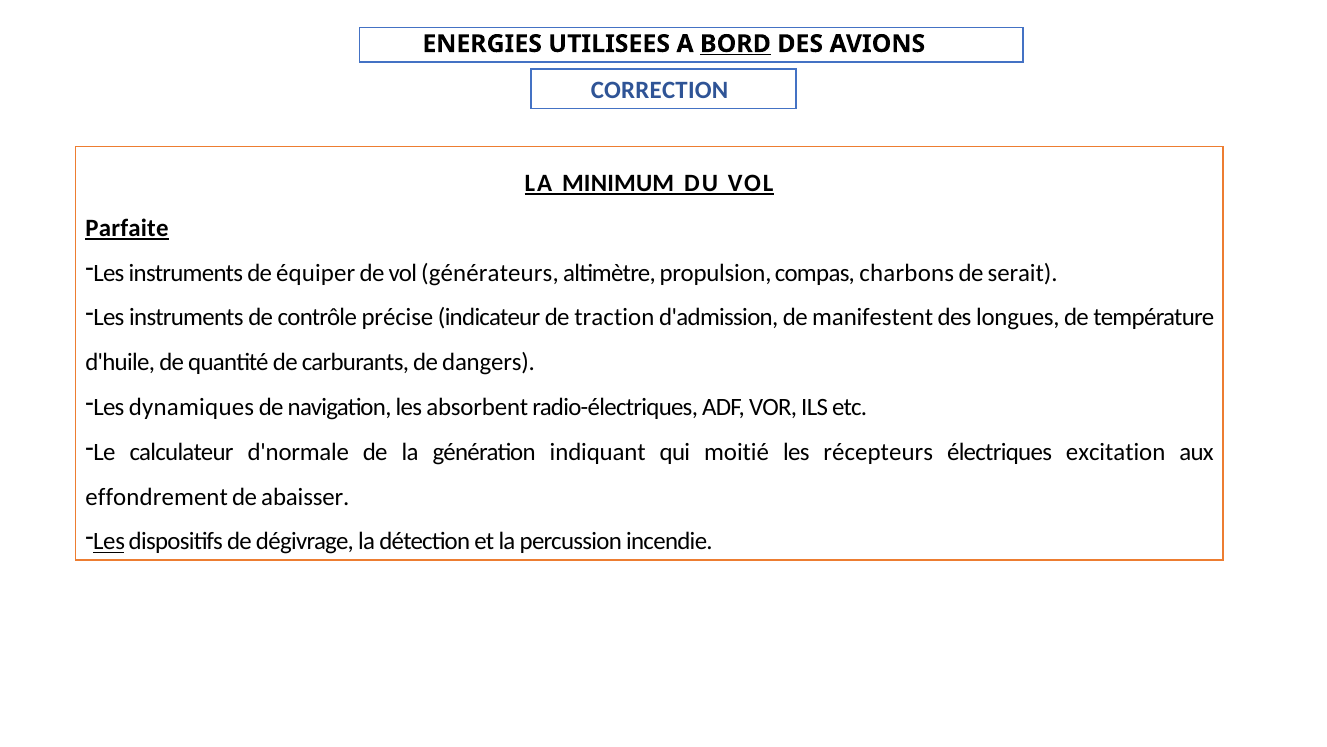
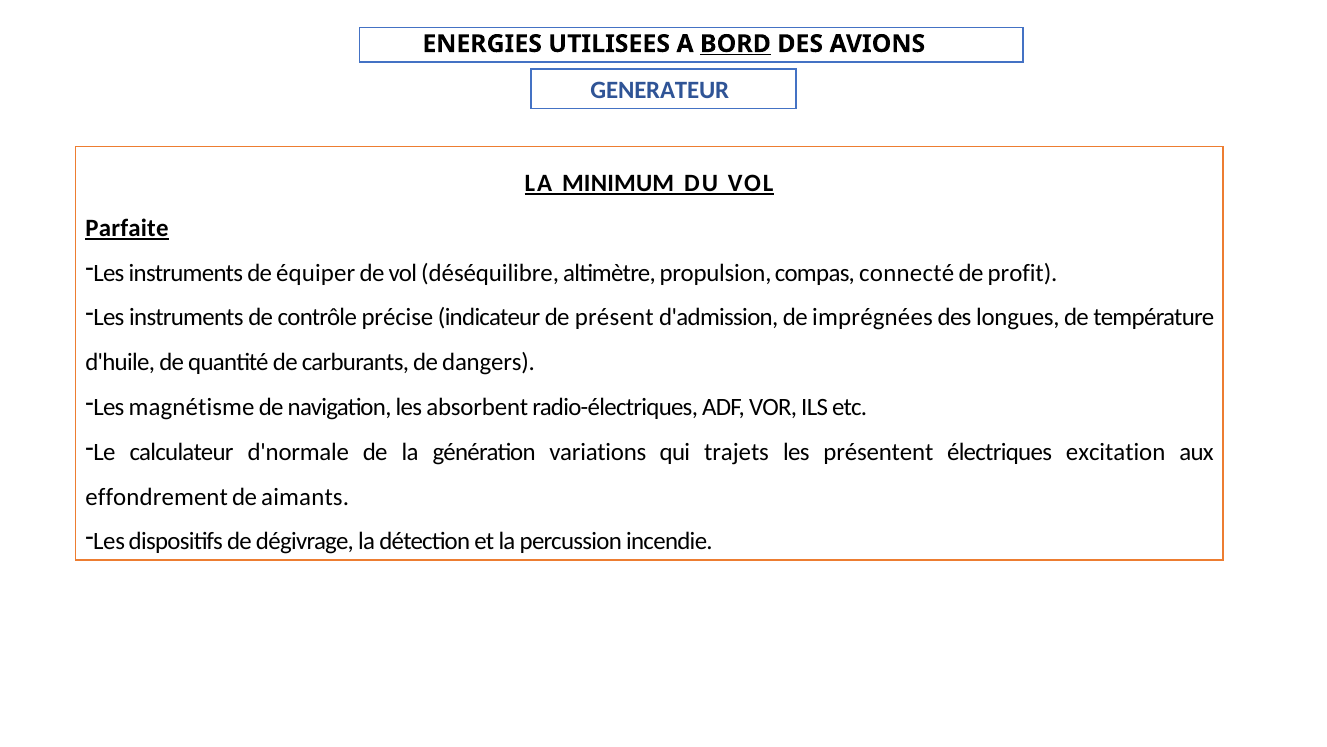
CORRECTION: CORRECTION -> GENERATEUR
générateurs: générateurs -> déséquilibre
charbons: charbons -> connecté
serait: serait -> profit
traction: traction -> présent
manifestent: manifestent -> imprégnées
dynamiques: dynamiques -> magnétisme
indiquant: indiquant -> variations
moitié: moitié -> trajets
récepteurs: récepteurs -> présentent
abaisser: abaisser -> aimants
Les at (109, 541) underline: present -> none
